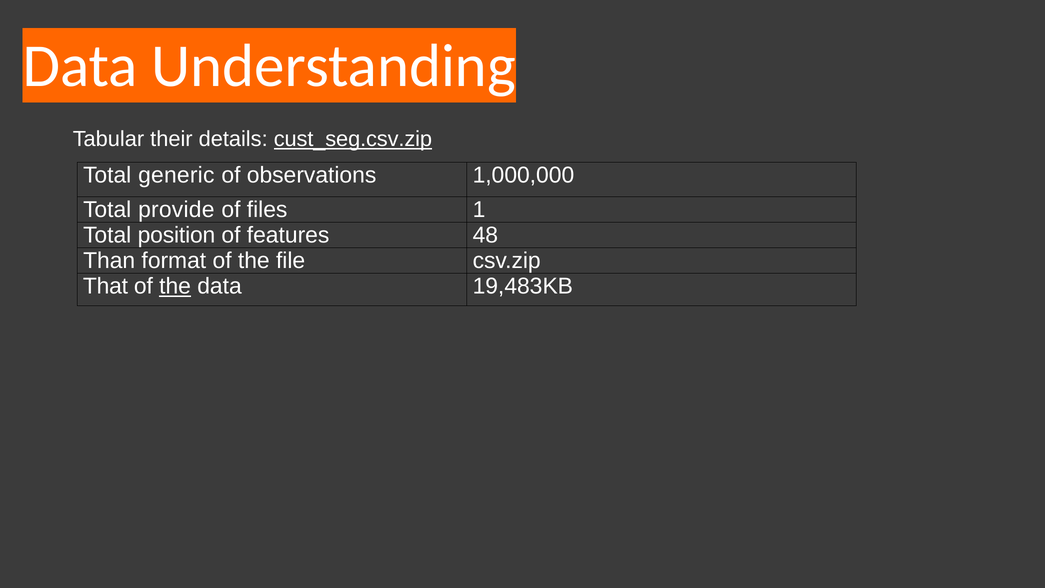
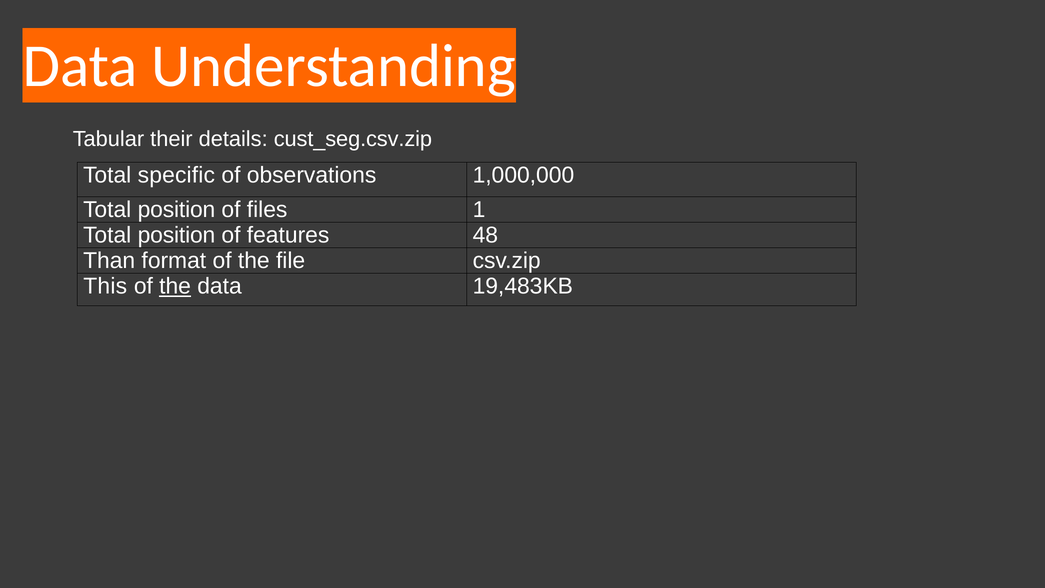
cust_seg.csv.zip underline: present -> none
generic: generic -> specific
provide at (176, 210): provide -> position
That: That -> This
